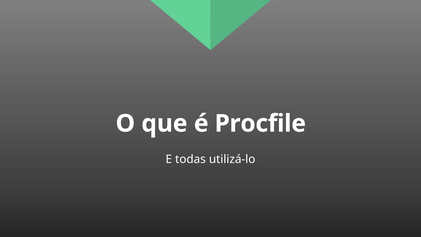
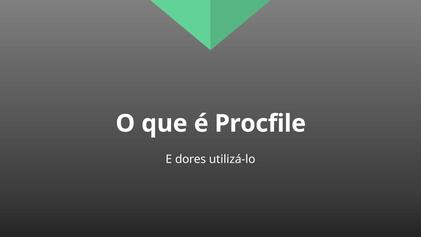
todas: todas -> dores
